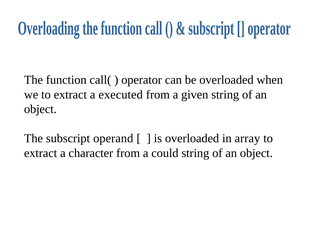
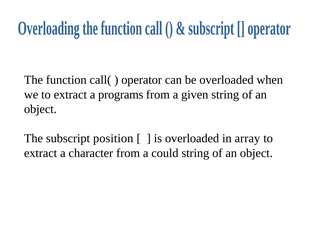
executed: executed -> programs
operand: operand -> position
